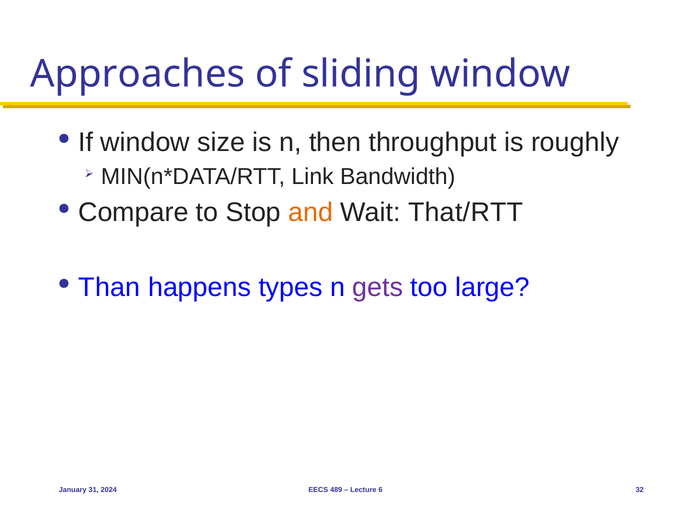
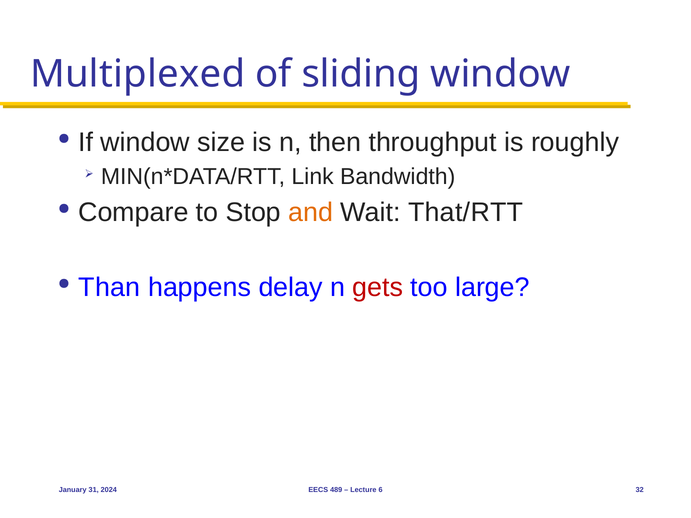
Approaches: Approaches -> Multiplexed
types: types -> delay
gets colour: purple -> red
